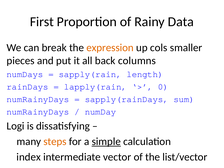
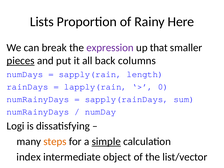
First: First -> Lists
Data: Data -> Here
expression colour: orange -> purple
cols: cols -> that
pieces underline: none -> present
vector: vector -> object
